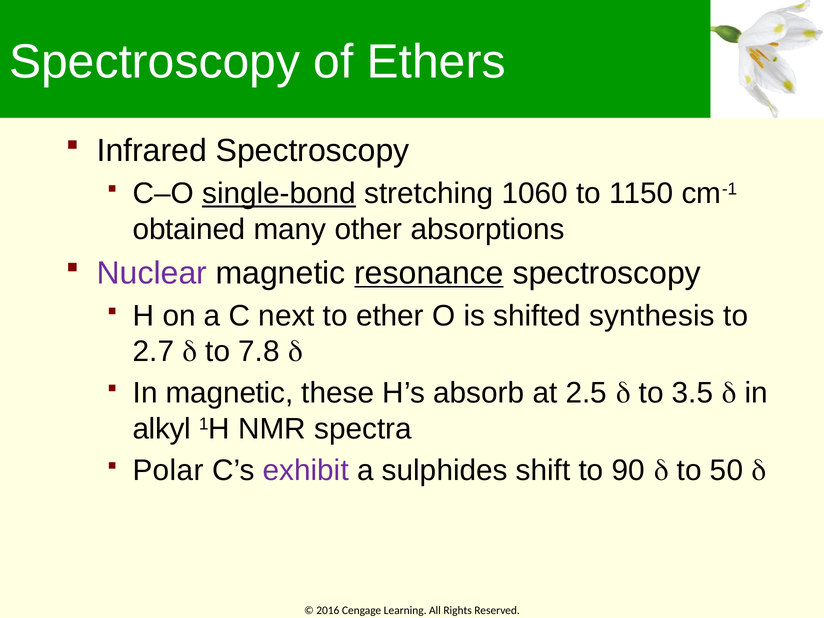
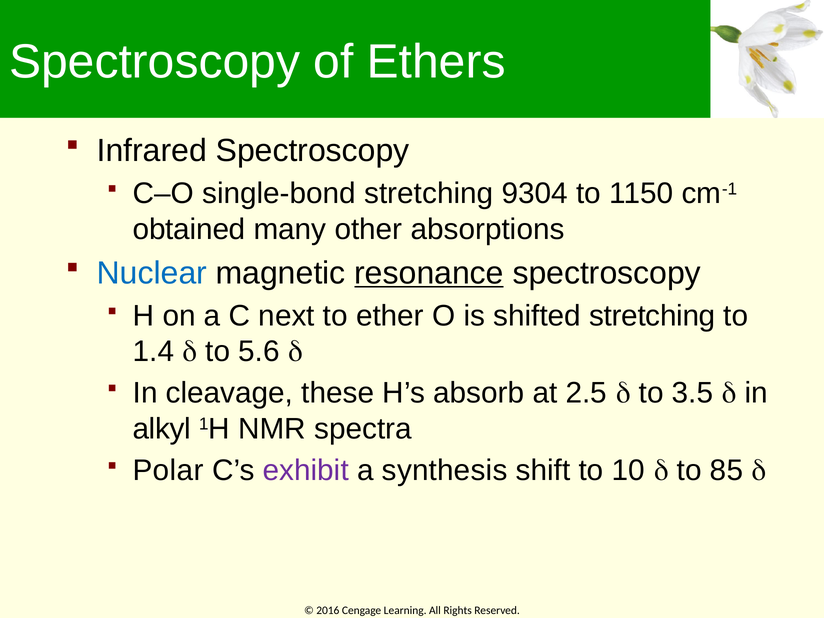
single-bond underline: present -> none
1060: 1060 -> 9304
Nuclear colour: purple -> blue
shifted synthesis: synthesis -> stretching
2.7: 2.7 -> 1.4
7.8: 7.8 -> 5.6
In magnetic: magnetic -> cleavage
sulphides: sulphides -> synthesis
90: 90 -> 10
50: 50 -> 85
